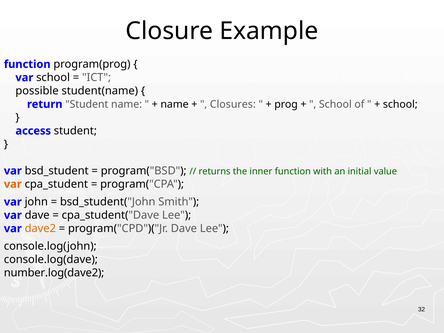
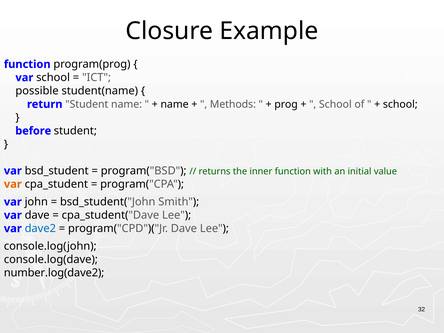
Closures: Closures -> Methods
access: access -> before
dave2 colour: orange -> blue
